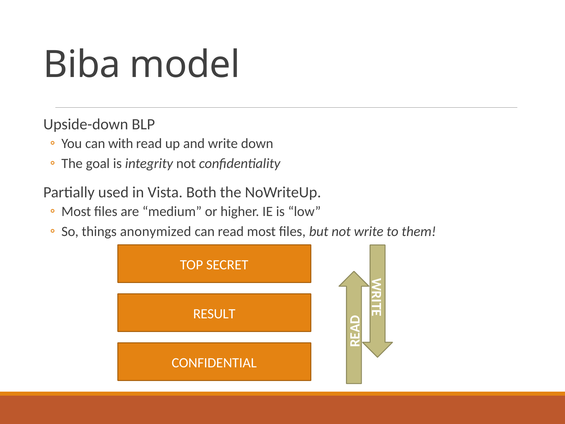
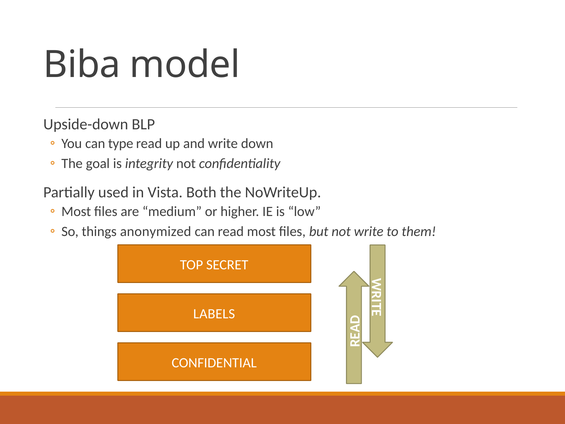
with: with -> type
RESULT: RESULT -> LABELS
